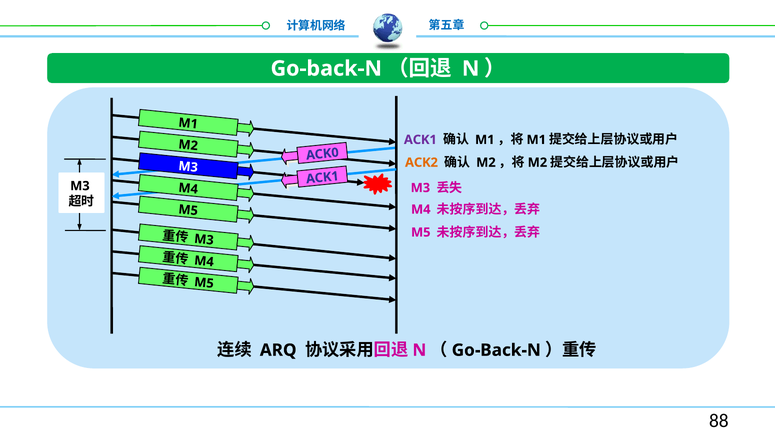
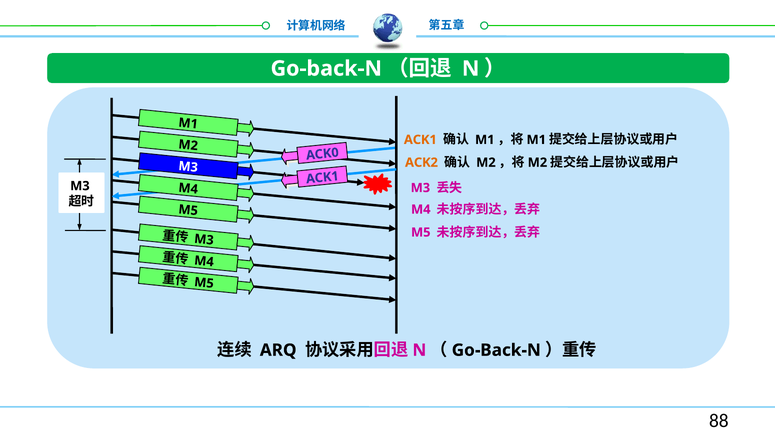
ACK1 at (420, 140) colour: purple -> orange
